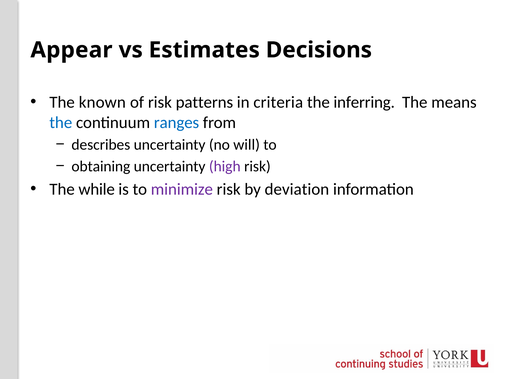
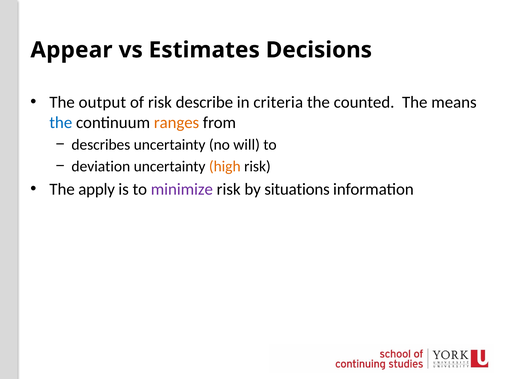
known: known -> output
patterns: patterns -> describe
inferring: inferring -> counted
ranges colour: blue -> orange
obtaining: obtaining -> deviation
high colour: purple -> orange
while: while -> apply
deviation: deviation -> situations
